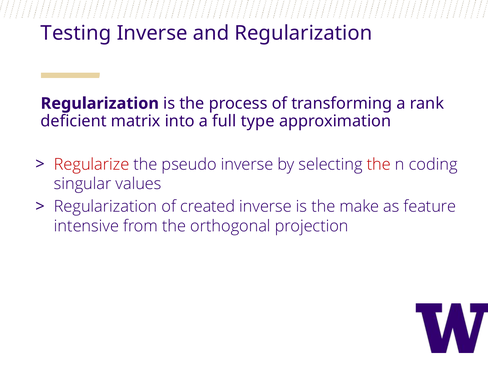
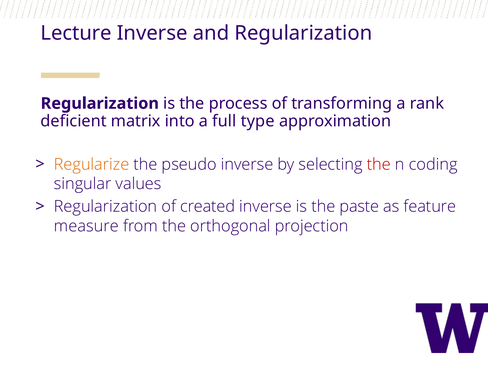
Testing: Testing -> Lecture
Regularize colour: red -> orange
make: make -> paste
intensive: intensive -> measure
